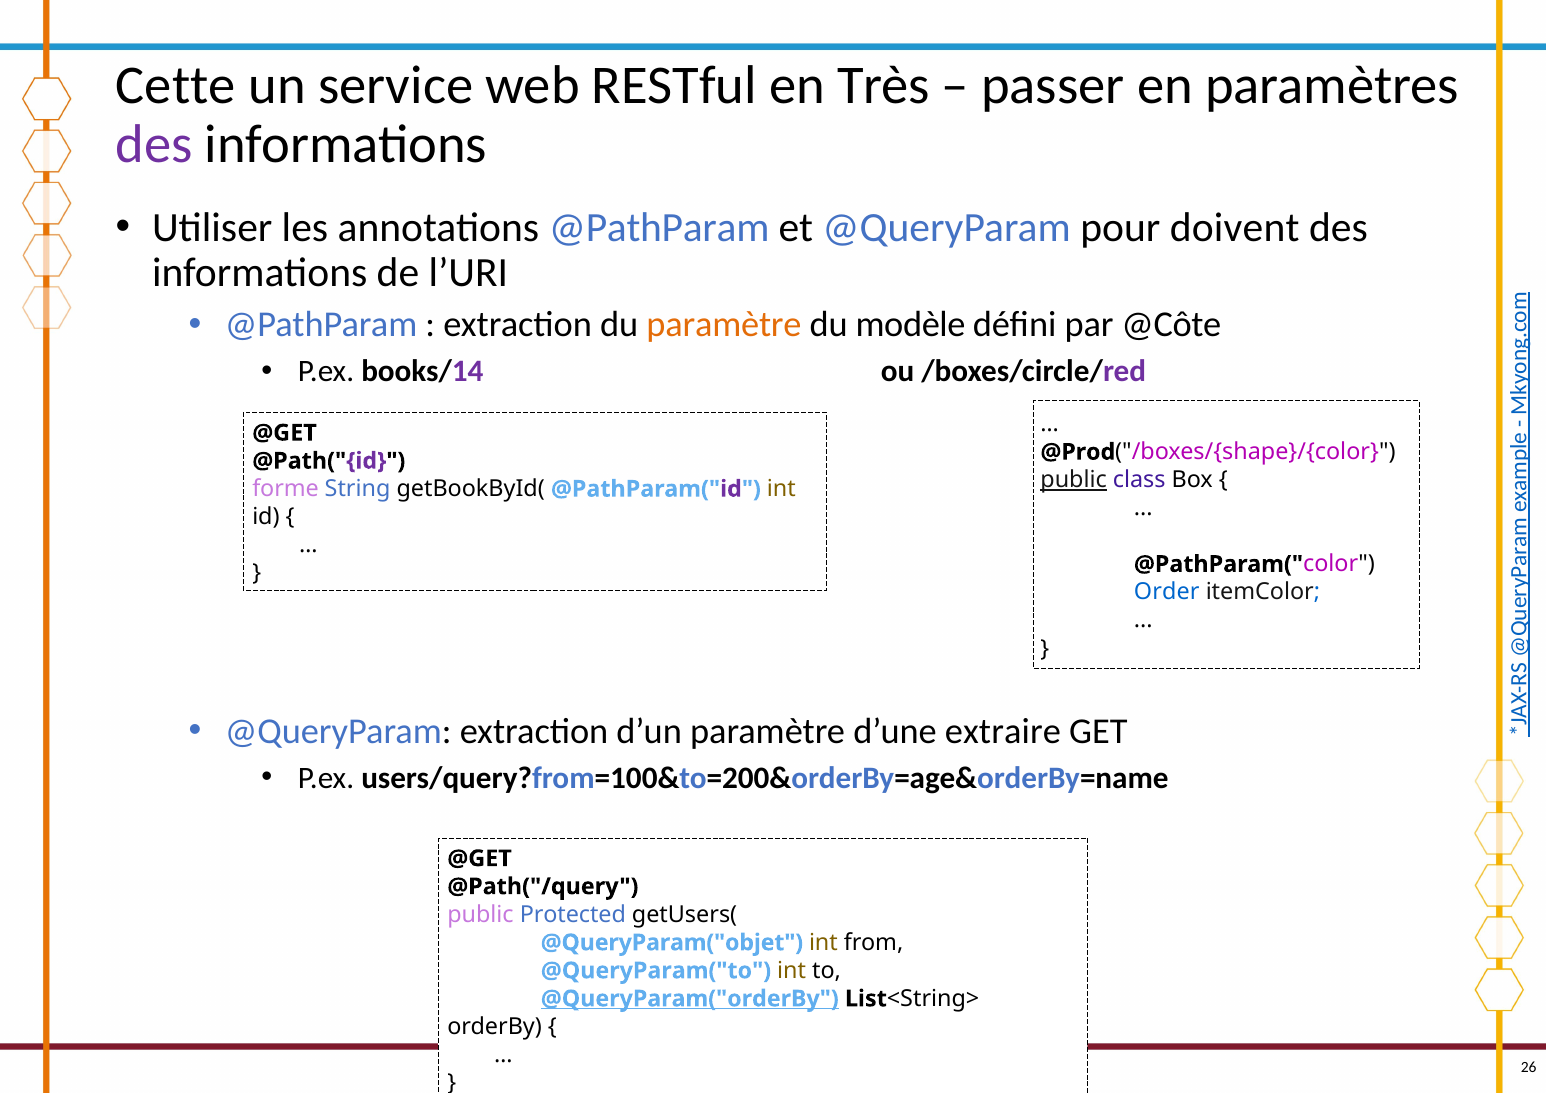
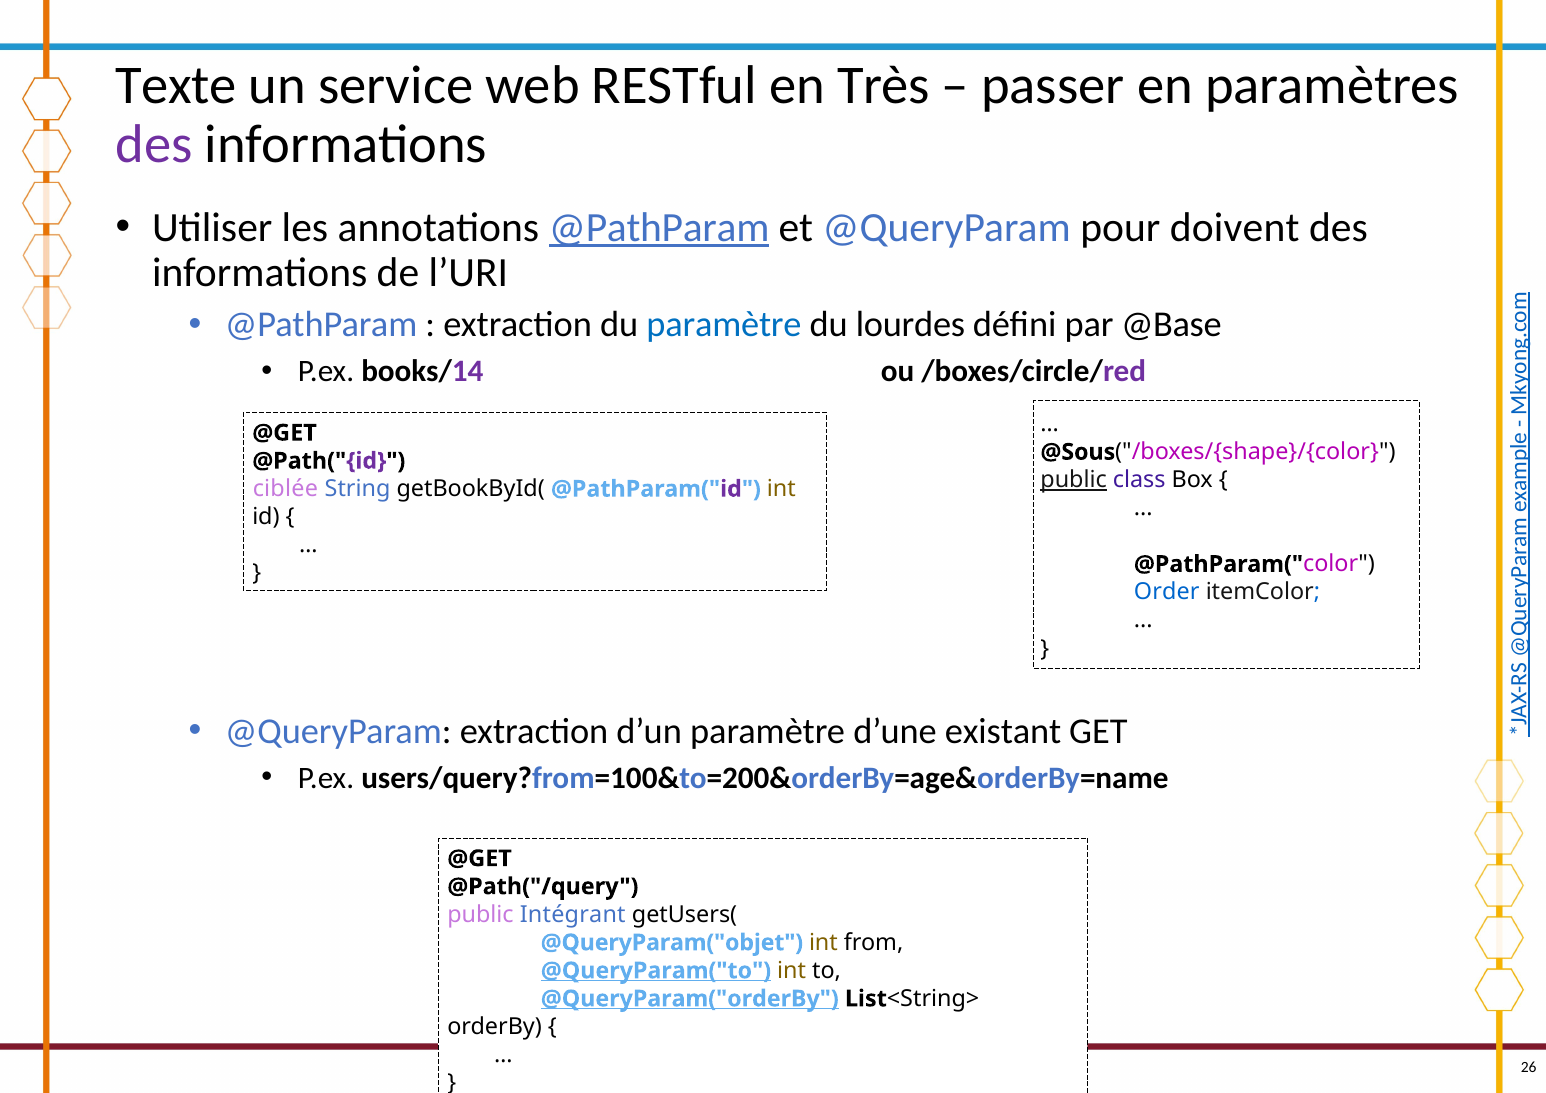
Cette: Cette -> Texte
@PathParam at (659, 228) underline: none -> present
paramètre at (724, 325) colour: orange -> blue
modèle: modèle -> lourdes
@Côte: @Côte -> @Base
@Prod: @Prod -> @Sous
forme: forme -> ciblée
extraire: extraire -> existant
Protected: Protected -> Intégrant
@QueryParam("to underline: none -> present
